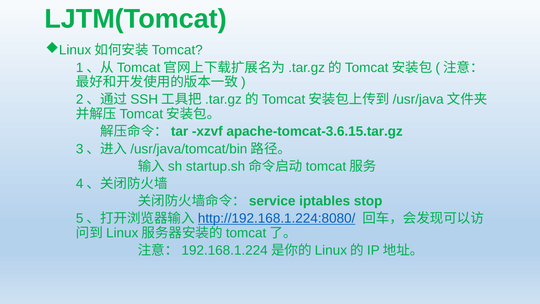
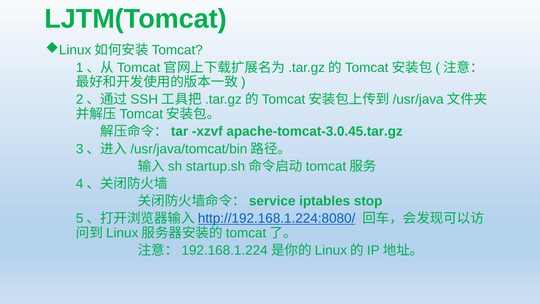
apache-tomcat-3.6.15.tar.gz: apache-tomcat-3.6.15.tar.gz -> apache-tomcat-3.0.45.tar.gz
